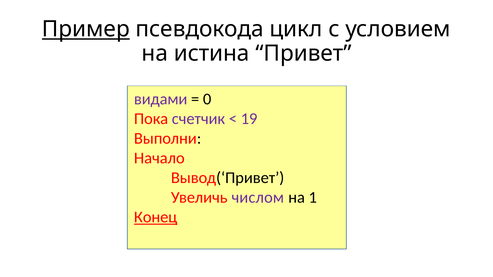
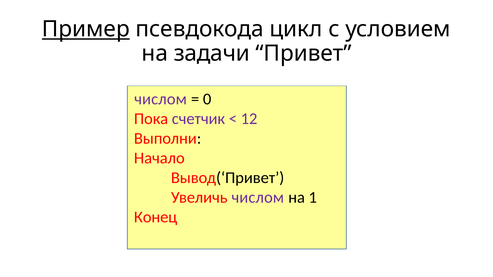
истина: истина -> задачи
видами at (161, 99): видами -> числом
19: 19 -> 12
Конец underline: present -> none
